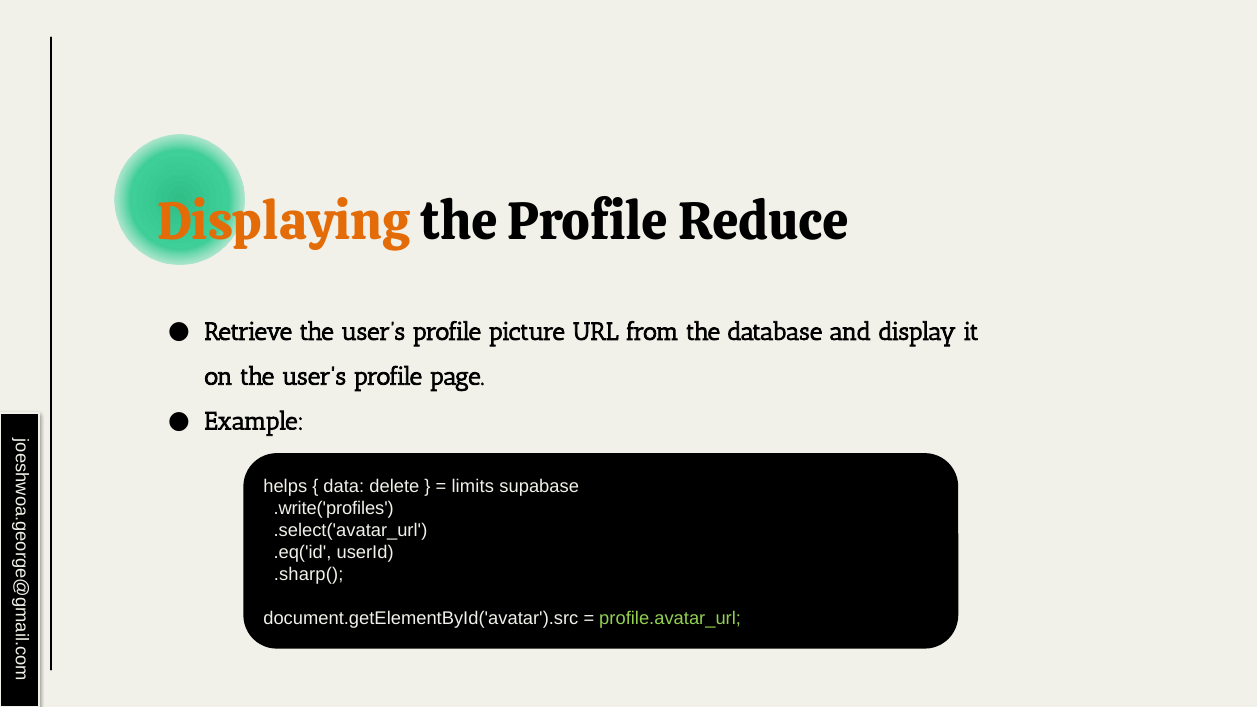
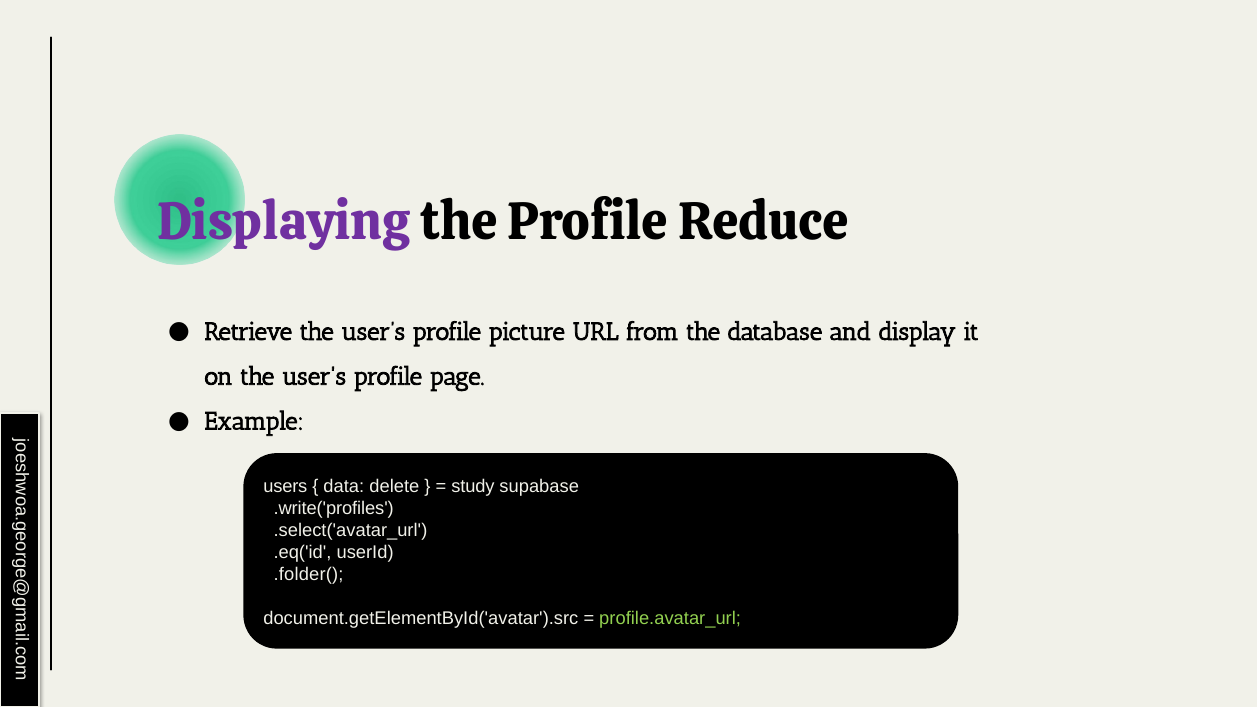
Displaying colour: orange -> purple
helps: helps -> users
limits: limits -> study
.sharp(: .sharp( -> .folder(
